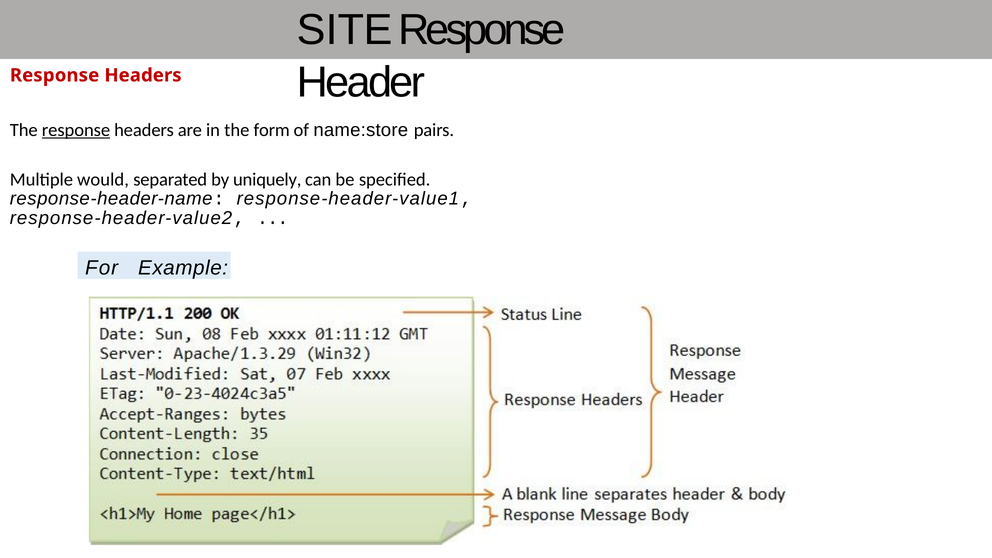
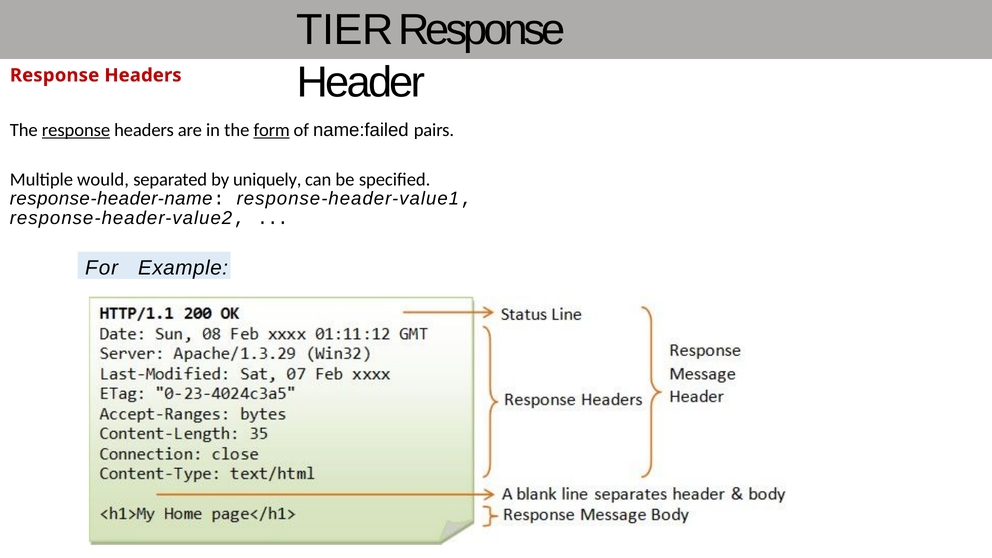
SITE: SITE -> TIER
form underline: none -> present
name:store: name:store -> name:failed
